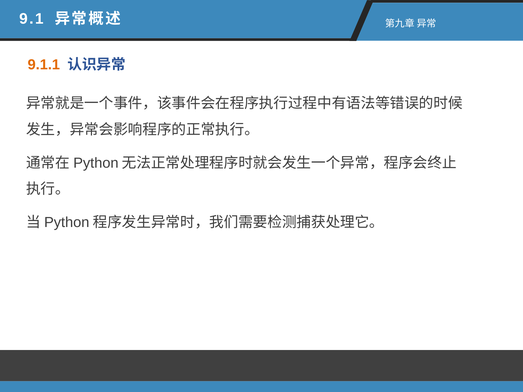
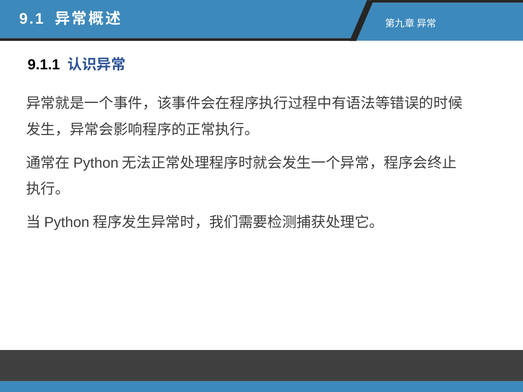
9.1.1 colour: orange -> black
